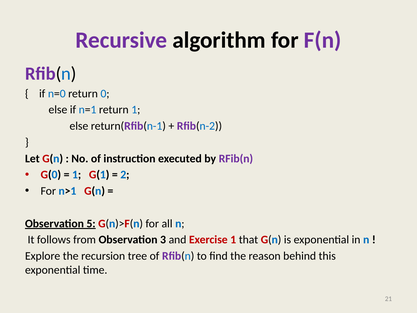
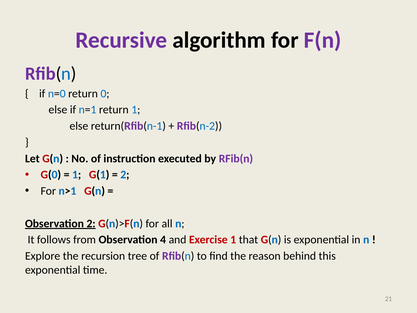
Observation 5: 5 -> 2
Observation 3: 3 -> 4
